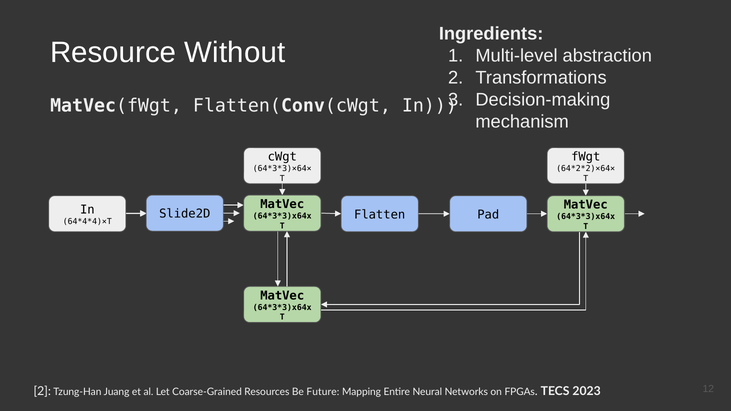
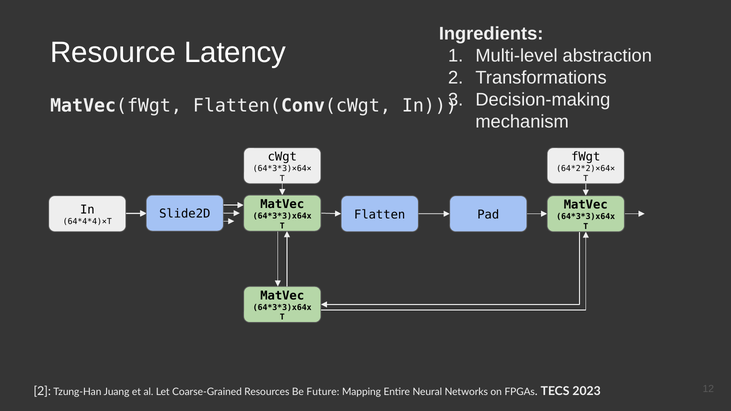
Without: Without -> Latency
